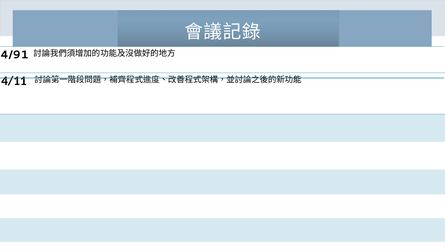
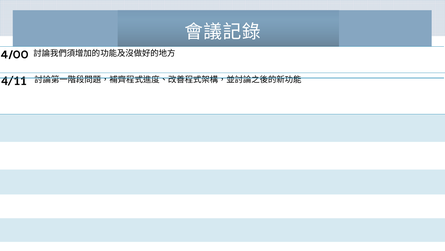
4/91: 4/91 -> 4/00
